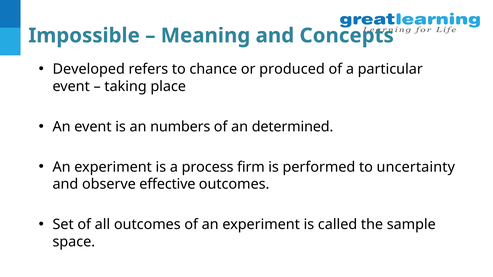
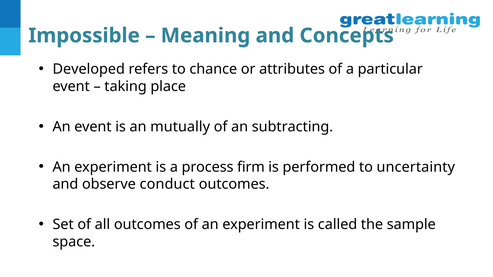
produced: produced -> attributes
numbers: numbers -> mutually
determined: determined -> subtracting
effective: effective -> conduct
